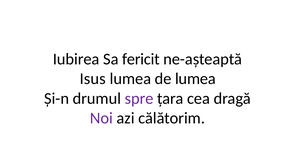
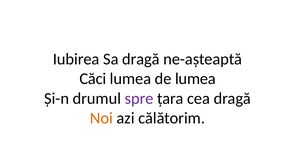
Sa fericit: fericit -> dragă
Isus: Isus -> Căci
Noi colour: purple -> orange
